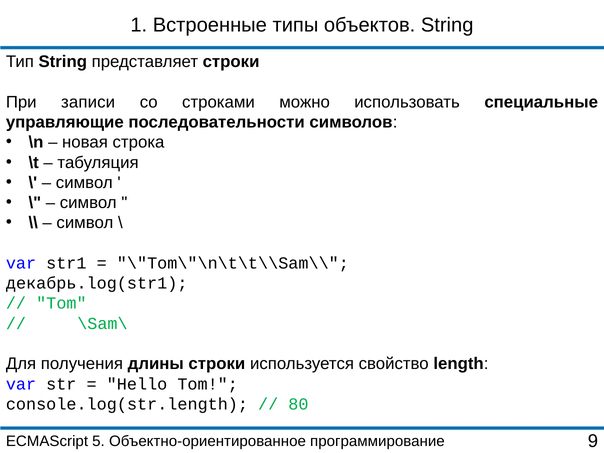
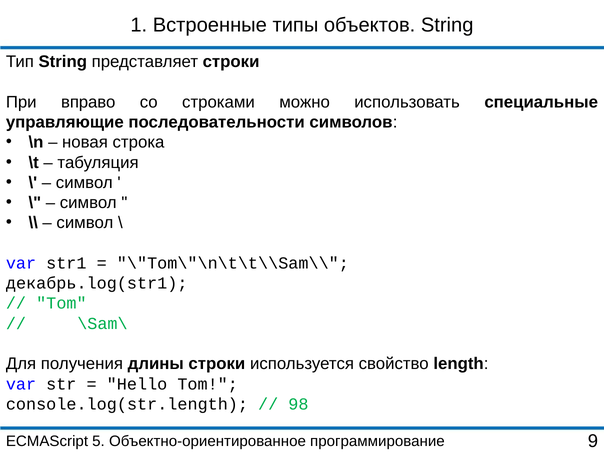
записи: записи -> вправо
80: 80 -> 98
